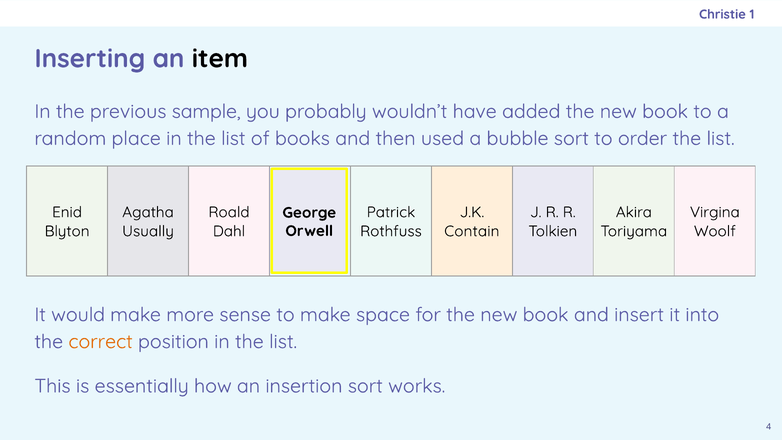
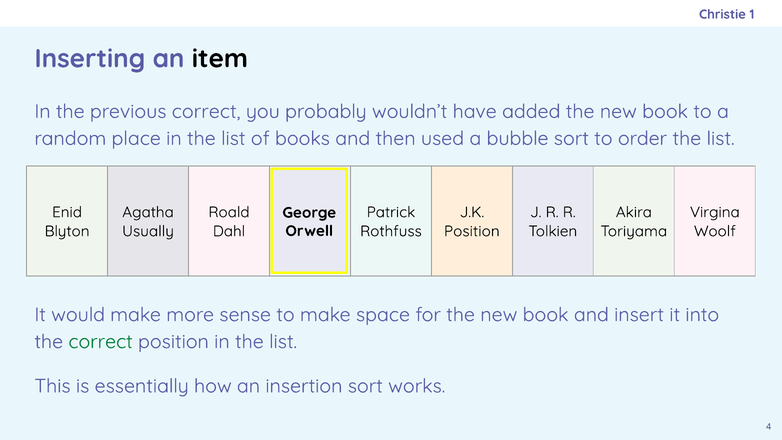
previous sample: sample -> correct
Contain at (472, 231): Contain -> Position
correct at (101, 342) colour: orange -> green
